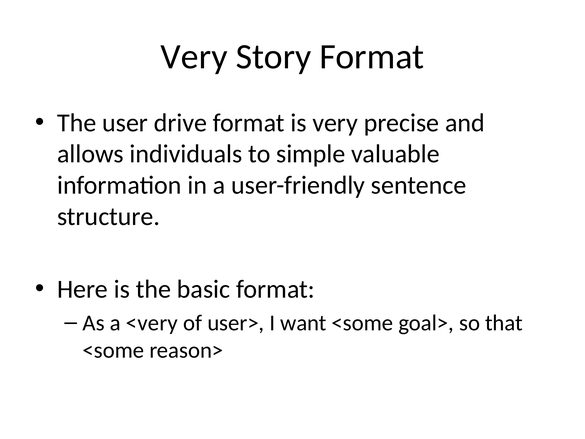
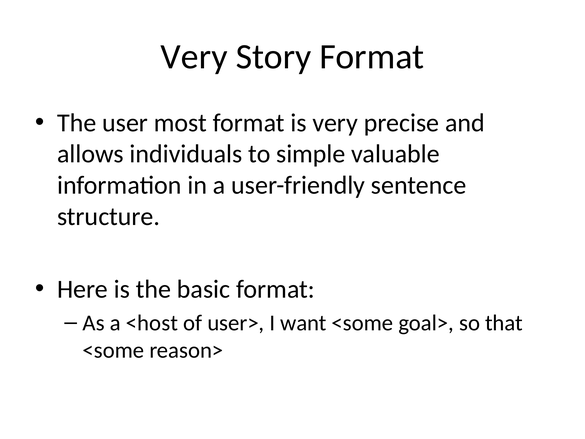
drive: drive -> most
<very: <very -> <host
